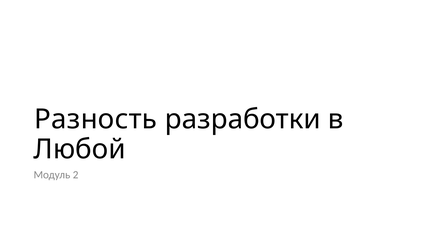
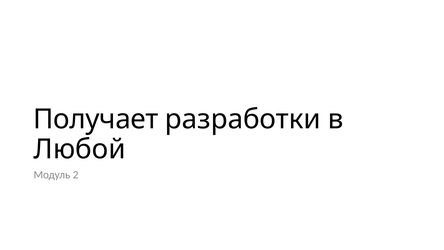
Разность: Разность -> Получает
